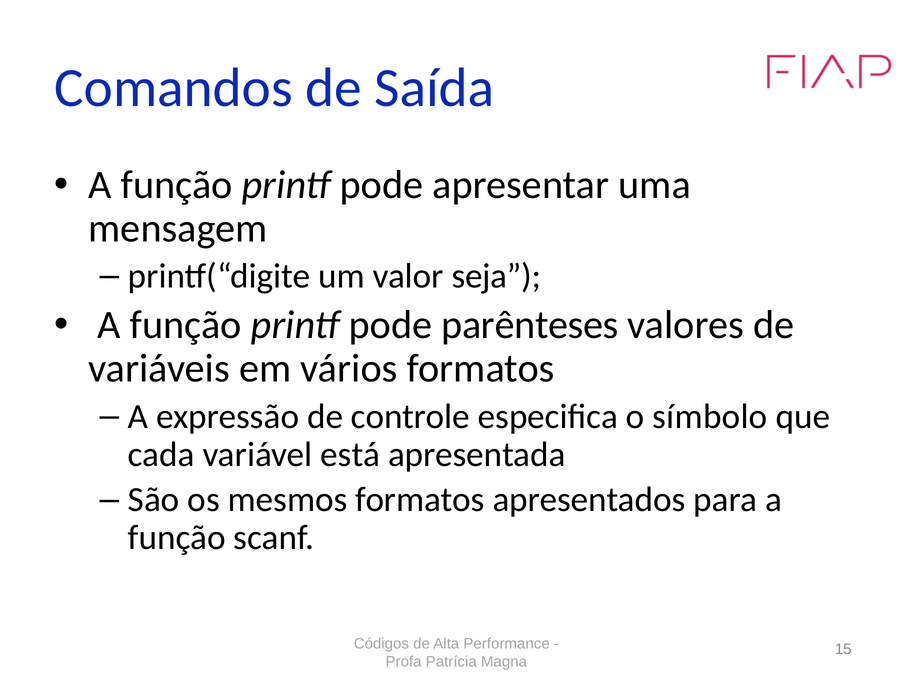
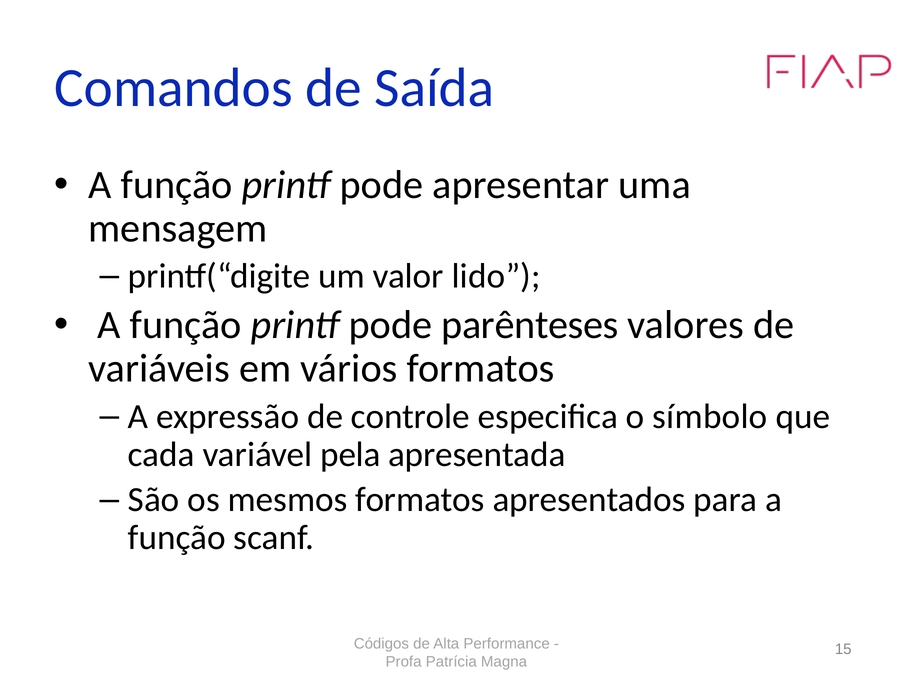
seja: seja -> lido
está: está -> pela
